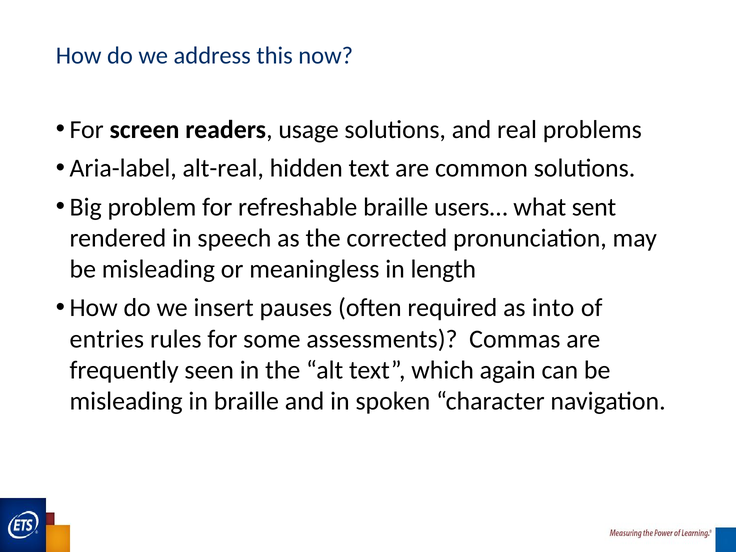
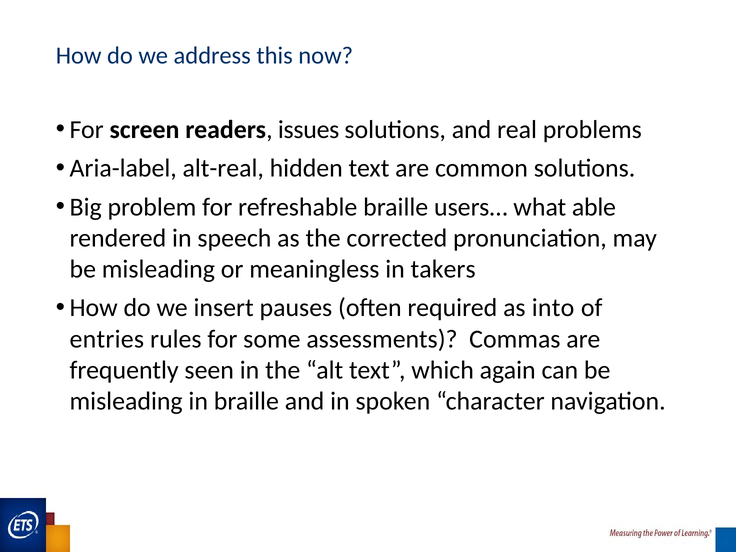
usage: usage -> issues
sent: sent -> able
length: length -> takers
